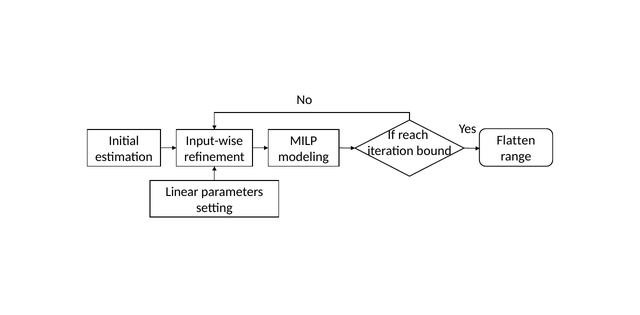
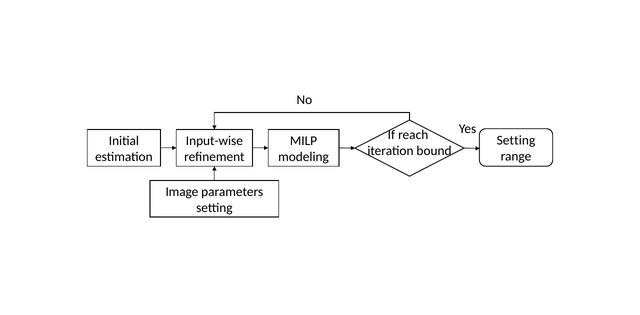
Flatten at (516, 140): Flatten -> Setting
Linear: Linear -> Image
